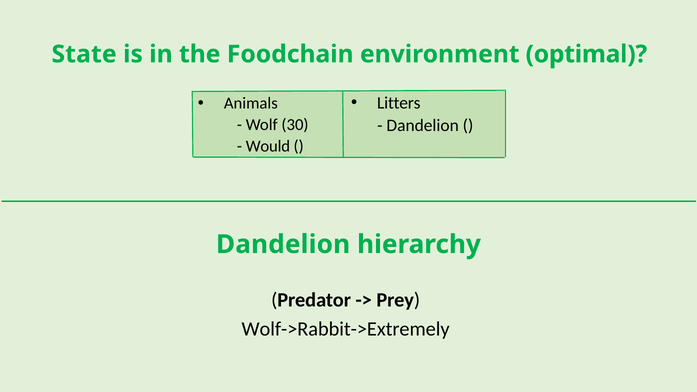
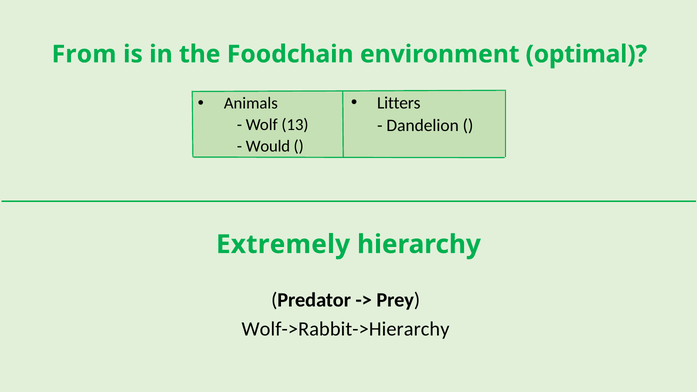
State: State -> From
30: 30 -> 13
Dandelion at (283, 244): Dandelion -> Extremely
Wolf->Rabbit->Extremely: Wolf->Rabbit->Extremely -> Wolf->Rabbit->Hierarchy
